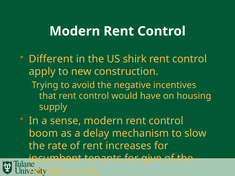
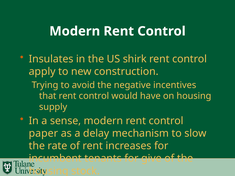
Different: Different -> Insulates
boom: boom -> paper
